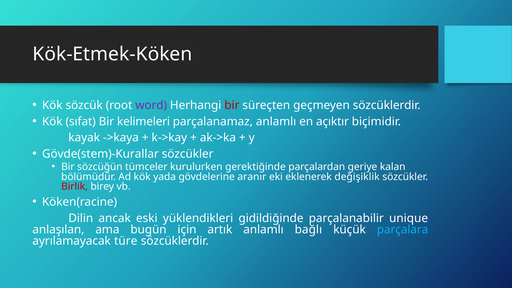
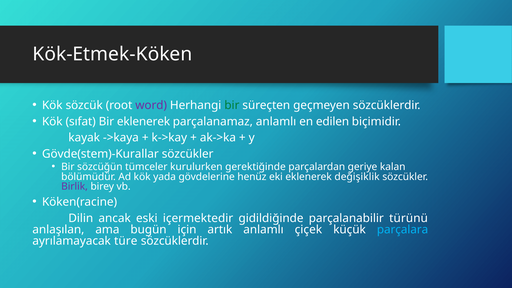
bir at (232, 105) colour: red -> green
Bir kelimeleri: kelimeleri -> eklenerek
açıktır: açıktır -> edilen
aranır: aranır -> henüz
Birlik colour: red -> purple
yüklendikleri: yüklendikleri -> içermektedir
unique: unique -> türünü
bağlı: bağlı -> çiçek
